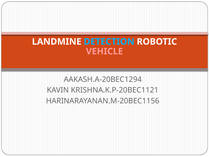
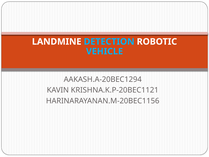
VEHICLE colour: pink -> light blue
